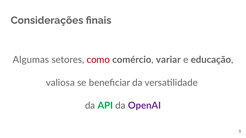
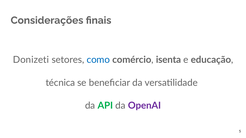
Algumas: Algumas -> Donizeti
como colour: red -> blue
variar: variar -> isenta
valiosa: valiosa -> técnica
